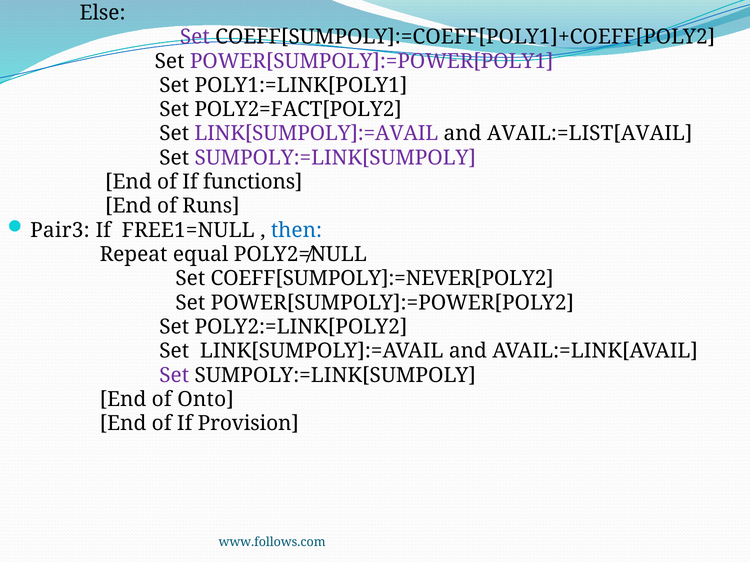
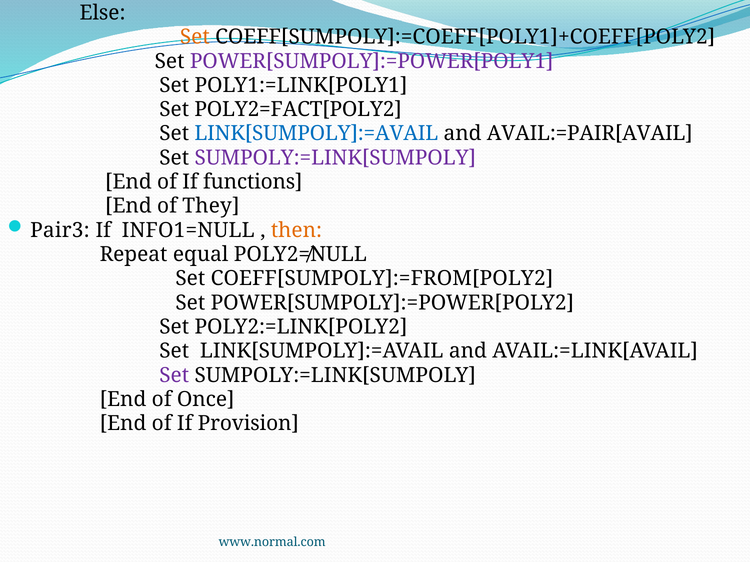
Set at (195, 37) colour: purple -> orange
LINK[SUMPOLY]:=AVAIL at (316, 134) colour: purple -> blue
AVAIL:=LIST[AVAIL: AVAIL:=LIST[AVAIL -> AVAIL:=PAIR[AVAIL
Runs: Runs -> They
FREE1=NULL: FREE1=NULL -> INFO1=NULL
then colour: blue -> orange
COEFF[SUMPOLY]:=NEVER[POLY2: COEFF[SUMPOLY]:=NEVER[POLY2 -> COEFF[SUMPOLY]:=FROM[POLY2
Onto: Onto -> Once
www.follows.com: www.follows.com -> www.normal.com
